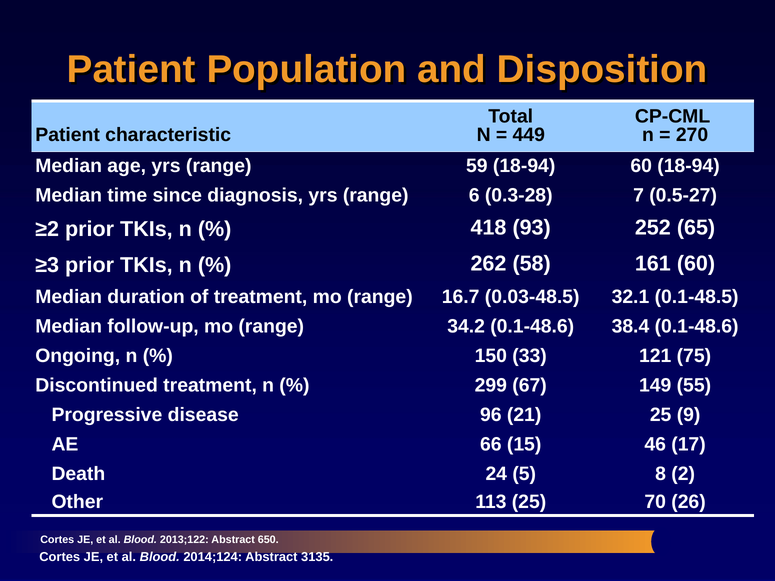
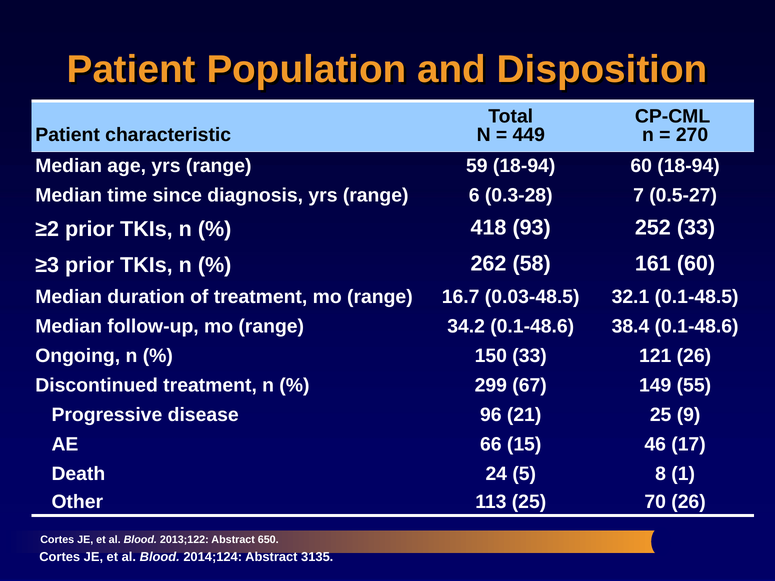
252 65: 65 -> 33
121 75: 75 -> 26
2: 2 -> 1
